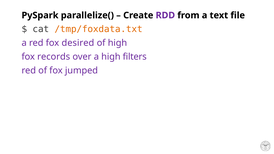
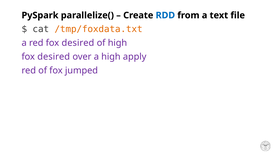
RDD colour: purple -> blue
records at (54, 57): records -> desired
filters: filters -> apply
